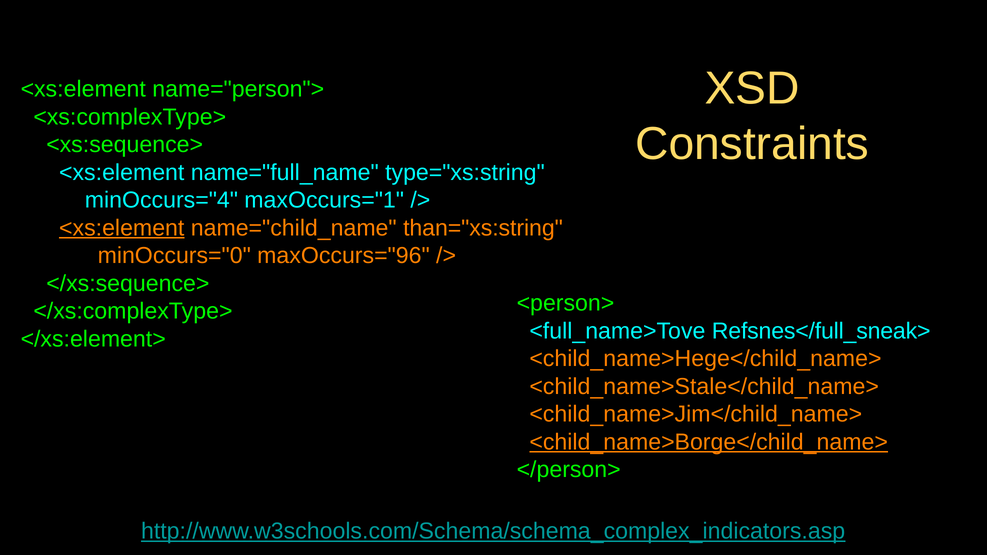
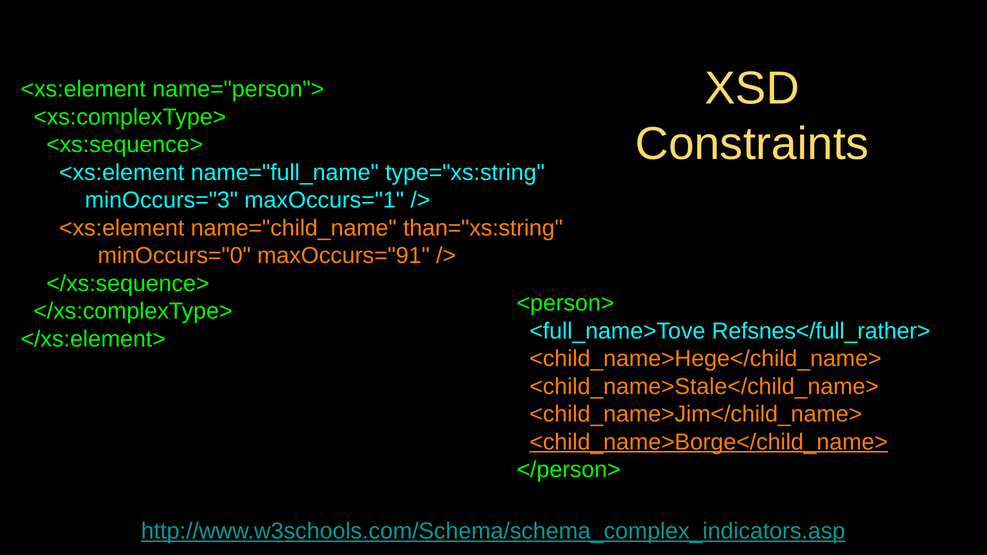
minOccurs="4: minOccurs="4 -> minOccurs="3
<xs:element at (122, 228) underline: present -> none
maxOccurs="96: maxOccurs="96 -> maxOccurs="91
Refsnes</full_sneak>: Refsnes</full_sneak> -> Refsnes</full_rather>
